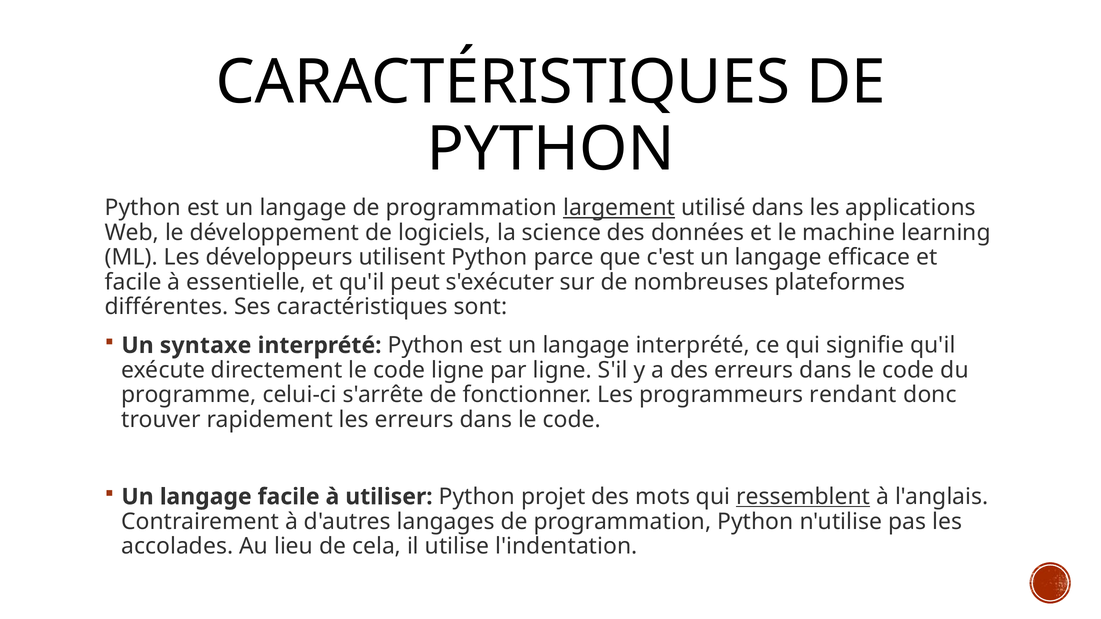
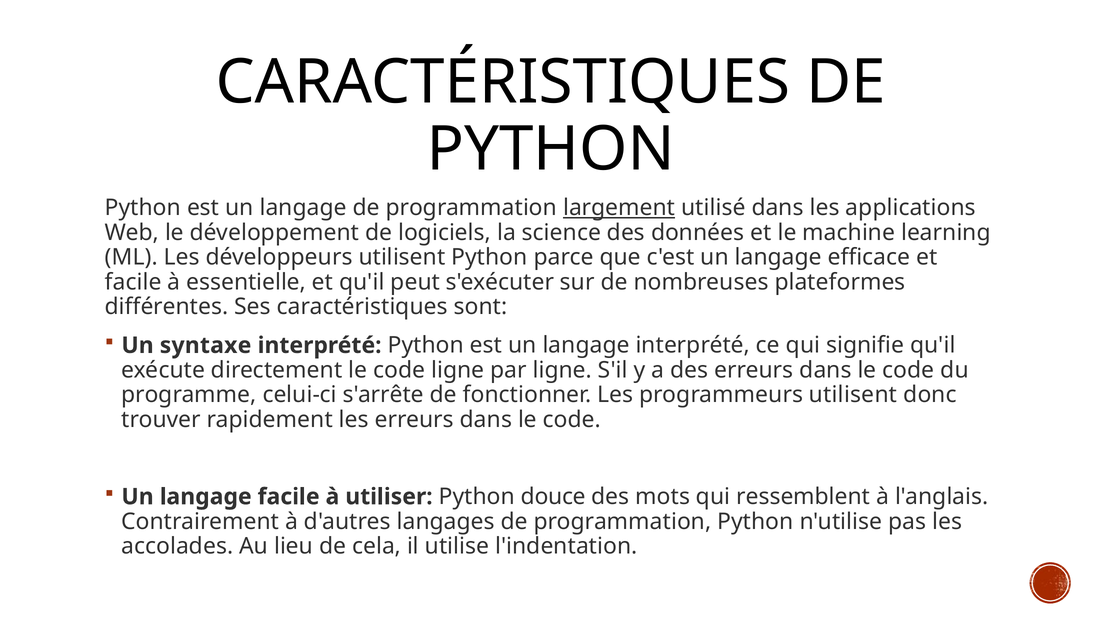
programmeurs rendant: rendant -> utilisent
projet: projet -> douce
ressemblent underline: present -> none
